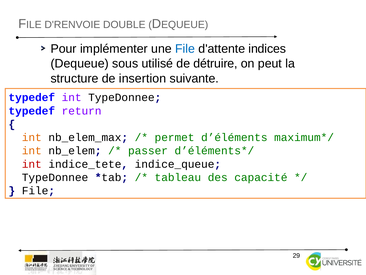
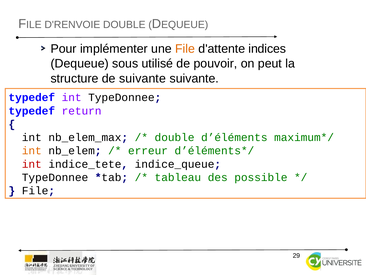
File at (185, 49) colour: blue -> orange
détruire: détruire -> pouvoir
de insertion: insertion -> suivante
int at (32, 137) colour: orange -> black
permet at (175, 137): permet -> double
passer: passer -> erreur
capacité: capacité -> possible
